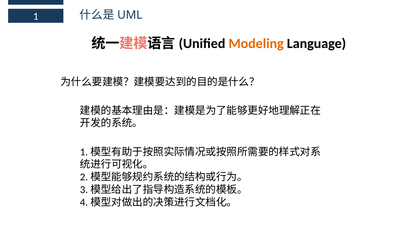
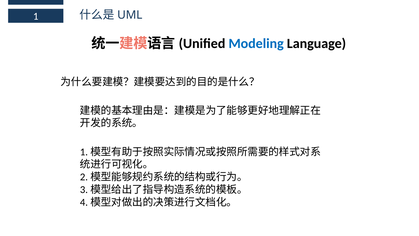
Modeling colour: orange -> blue
